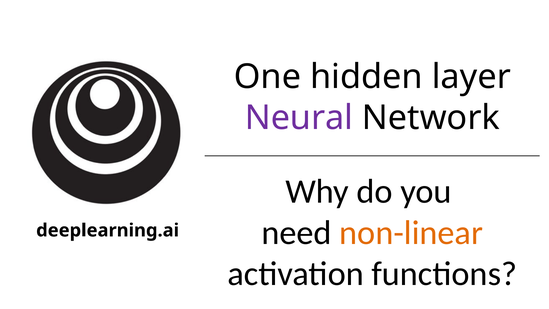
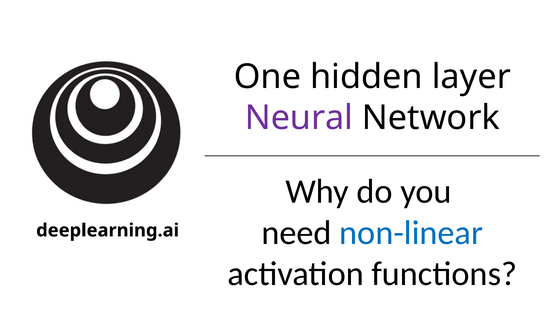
non-linear colour: orange -> blue
